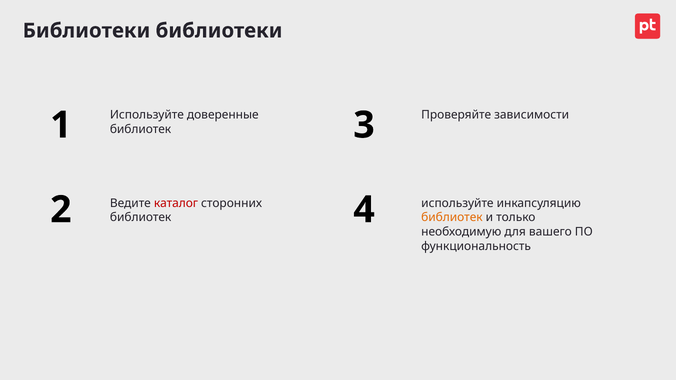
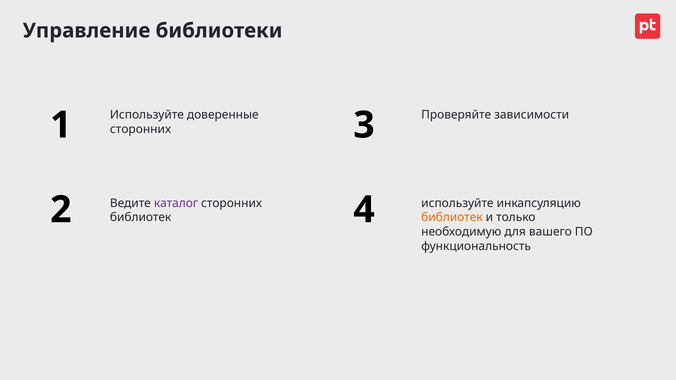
Библиотеки at (86, 31): Библиотеки -> Управление
библиотек at (141, 129): библиотек -> сторонних
каталог colour: red -> purple
